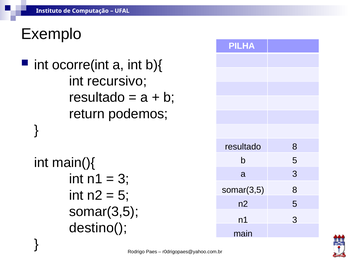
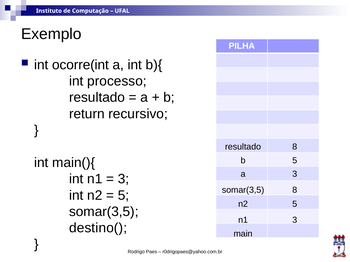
recursivo: recursivo -> processo
podemos: podemos -> recursivo
